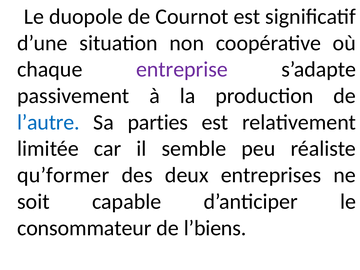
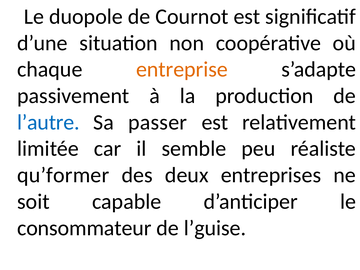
entreprise colour: purple -> orange
parties: parties -> passer
l’biens: l’biens -> l’guise
